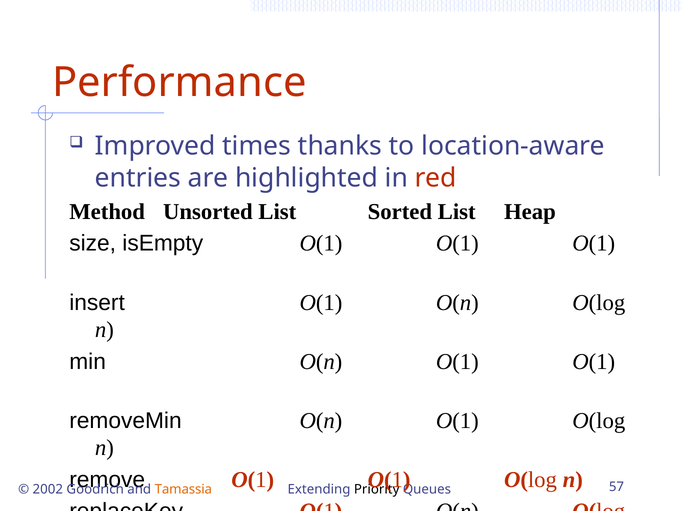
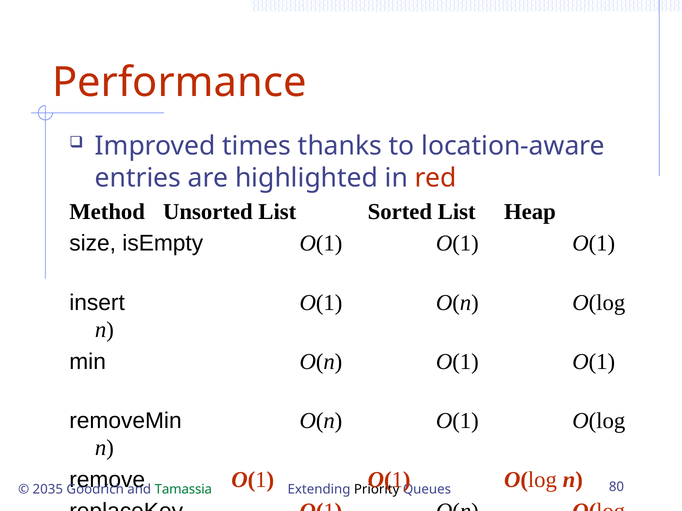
2002: 2002 -> 2035
Tamassia colour: orange -> green
57: 57 -> 80
